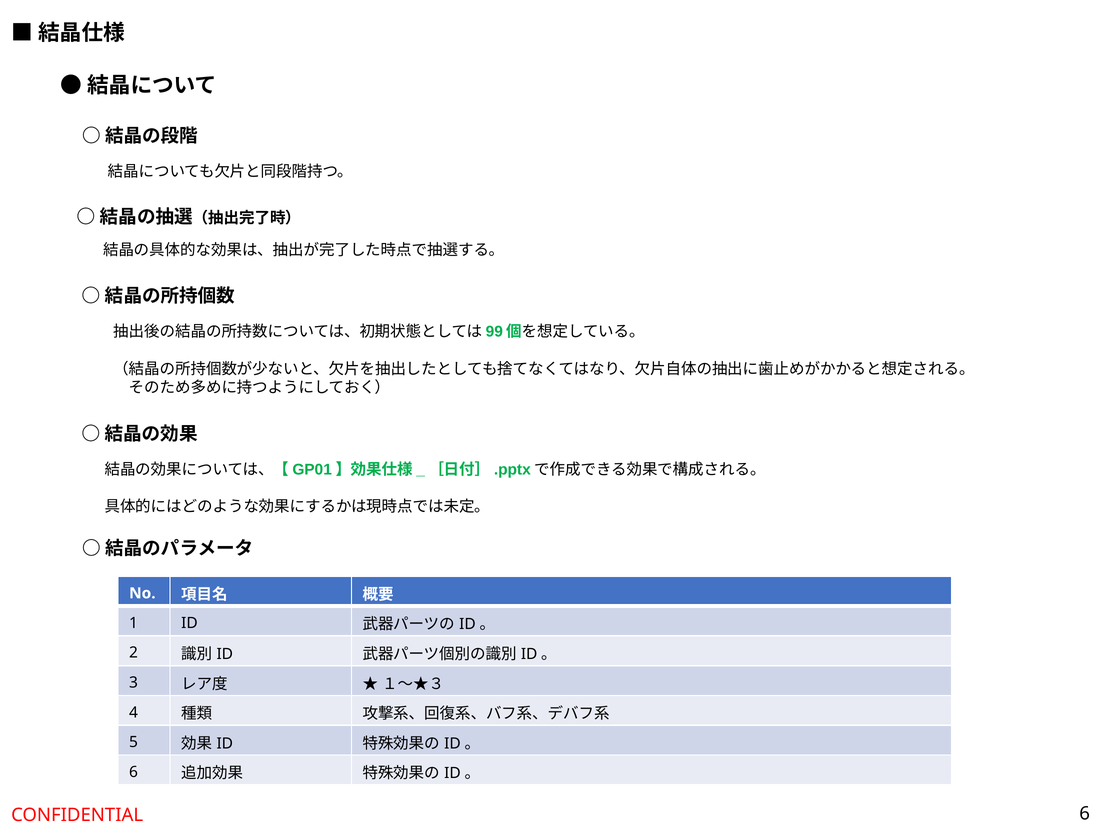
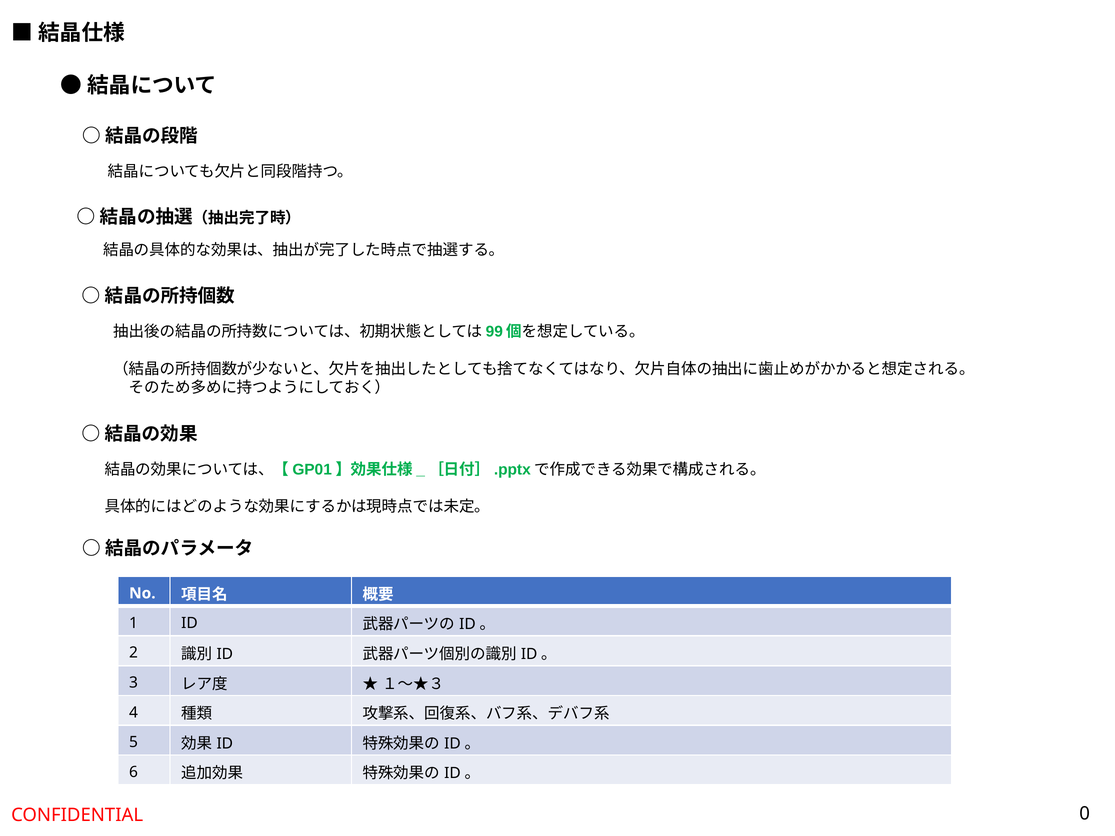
CONFIDENTIAL 6: 6 -> 0
